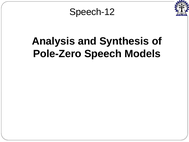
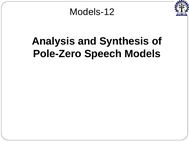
Speech-12: Speech-12 -> Models-12
